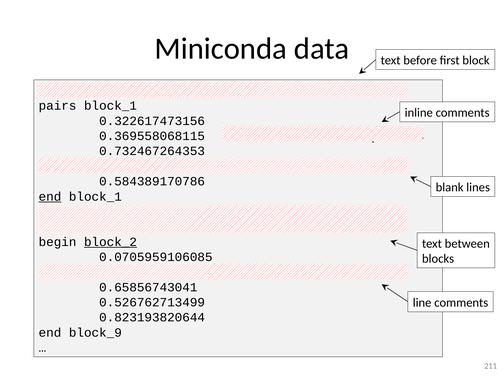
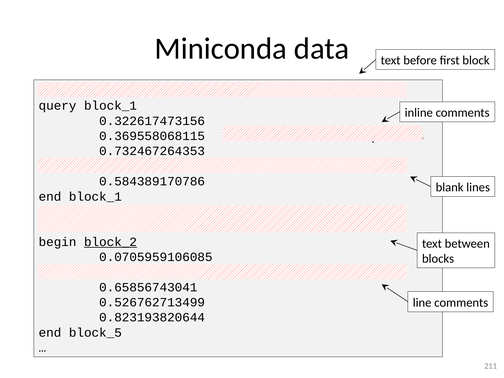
pairs: pairs -> query
end at (50, 197) underline: present -> none
block_9: block_9 -> block_5
